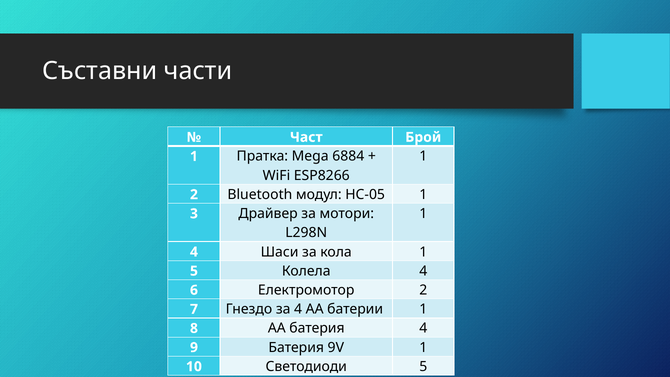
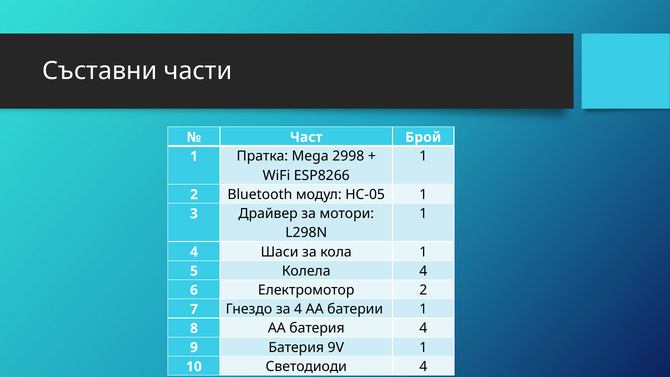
6884: 6884 -> 2998
Светодиоди 5: 5 -> 4
